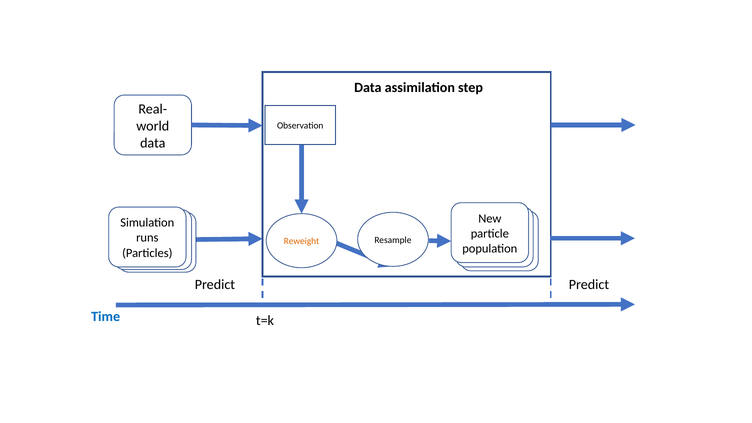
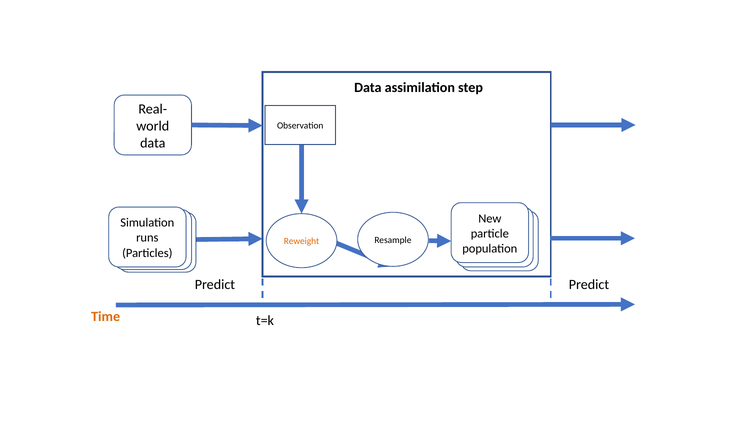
Time colour: blue -> orange
